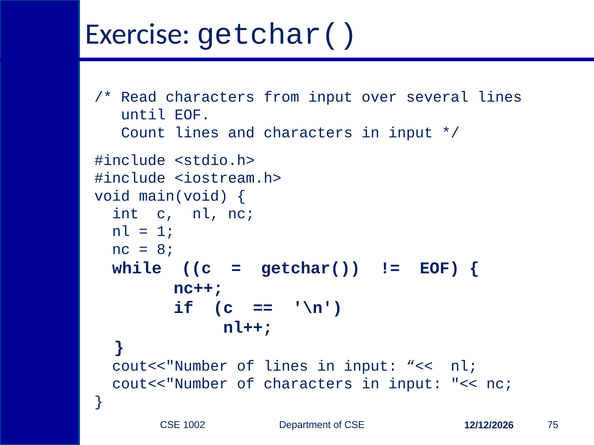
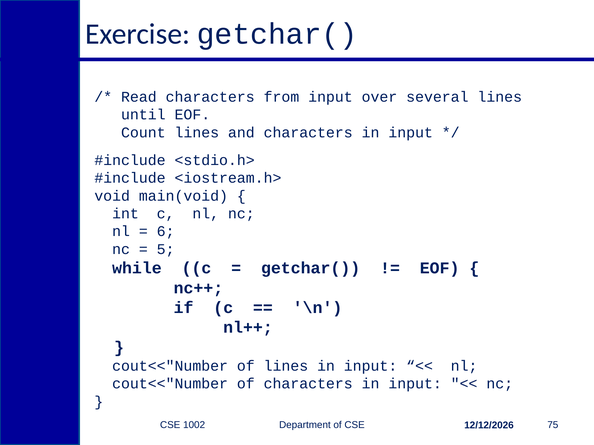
1: 1 -> 6
8: 8 -> 5
